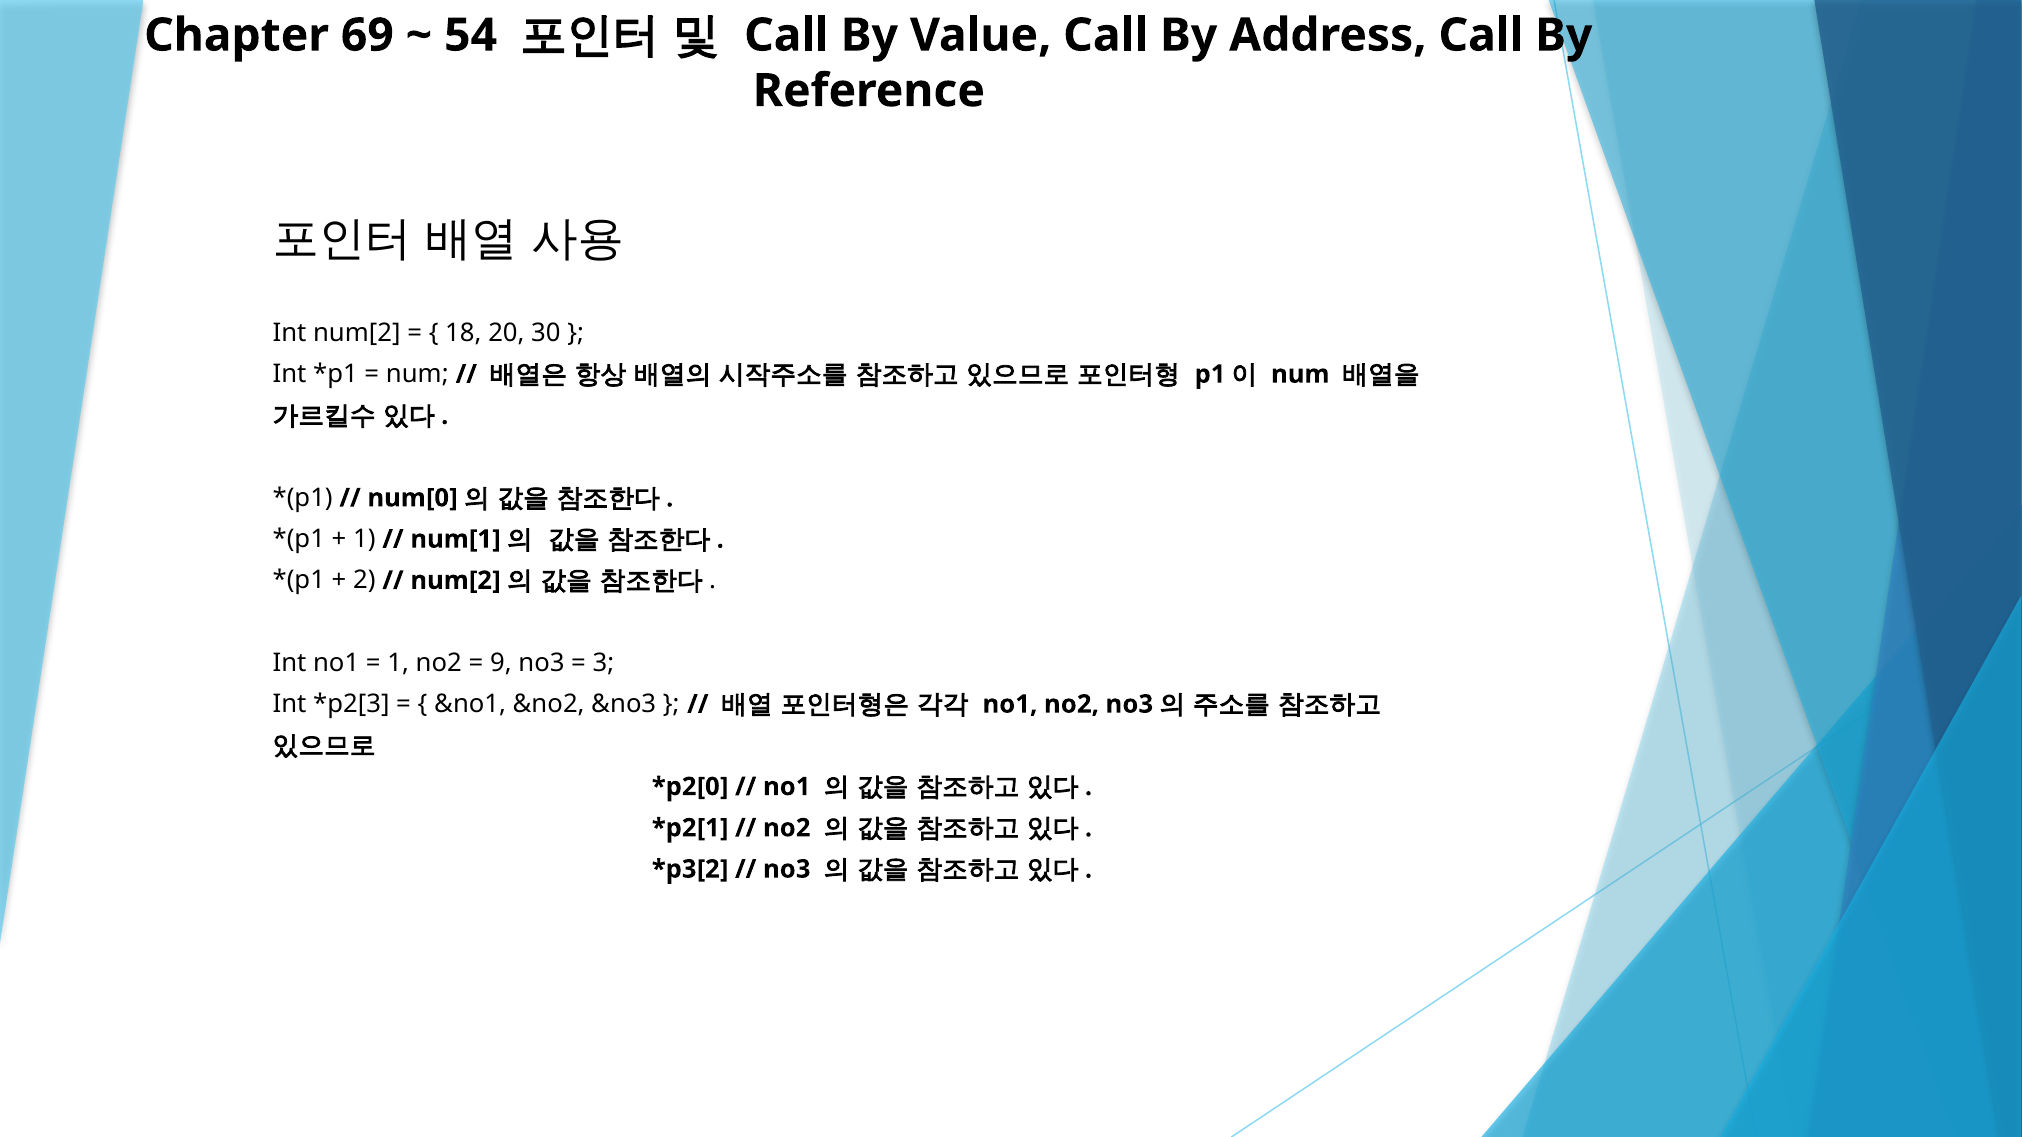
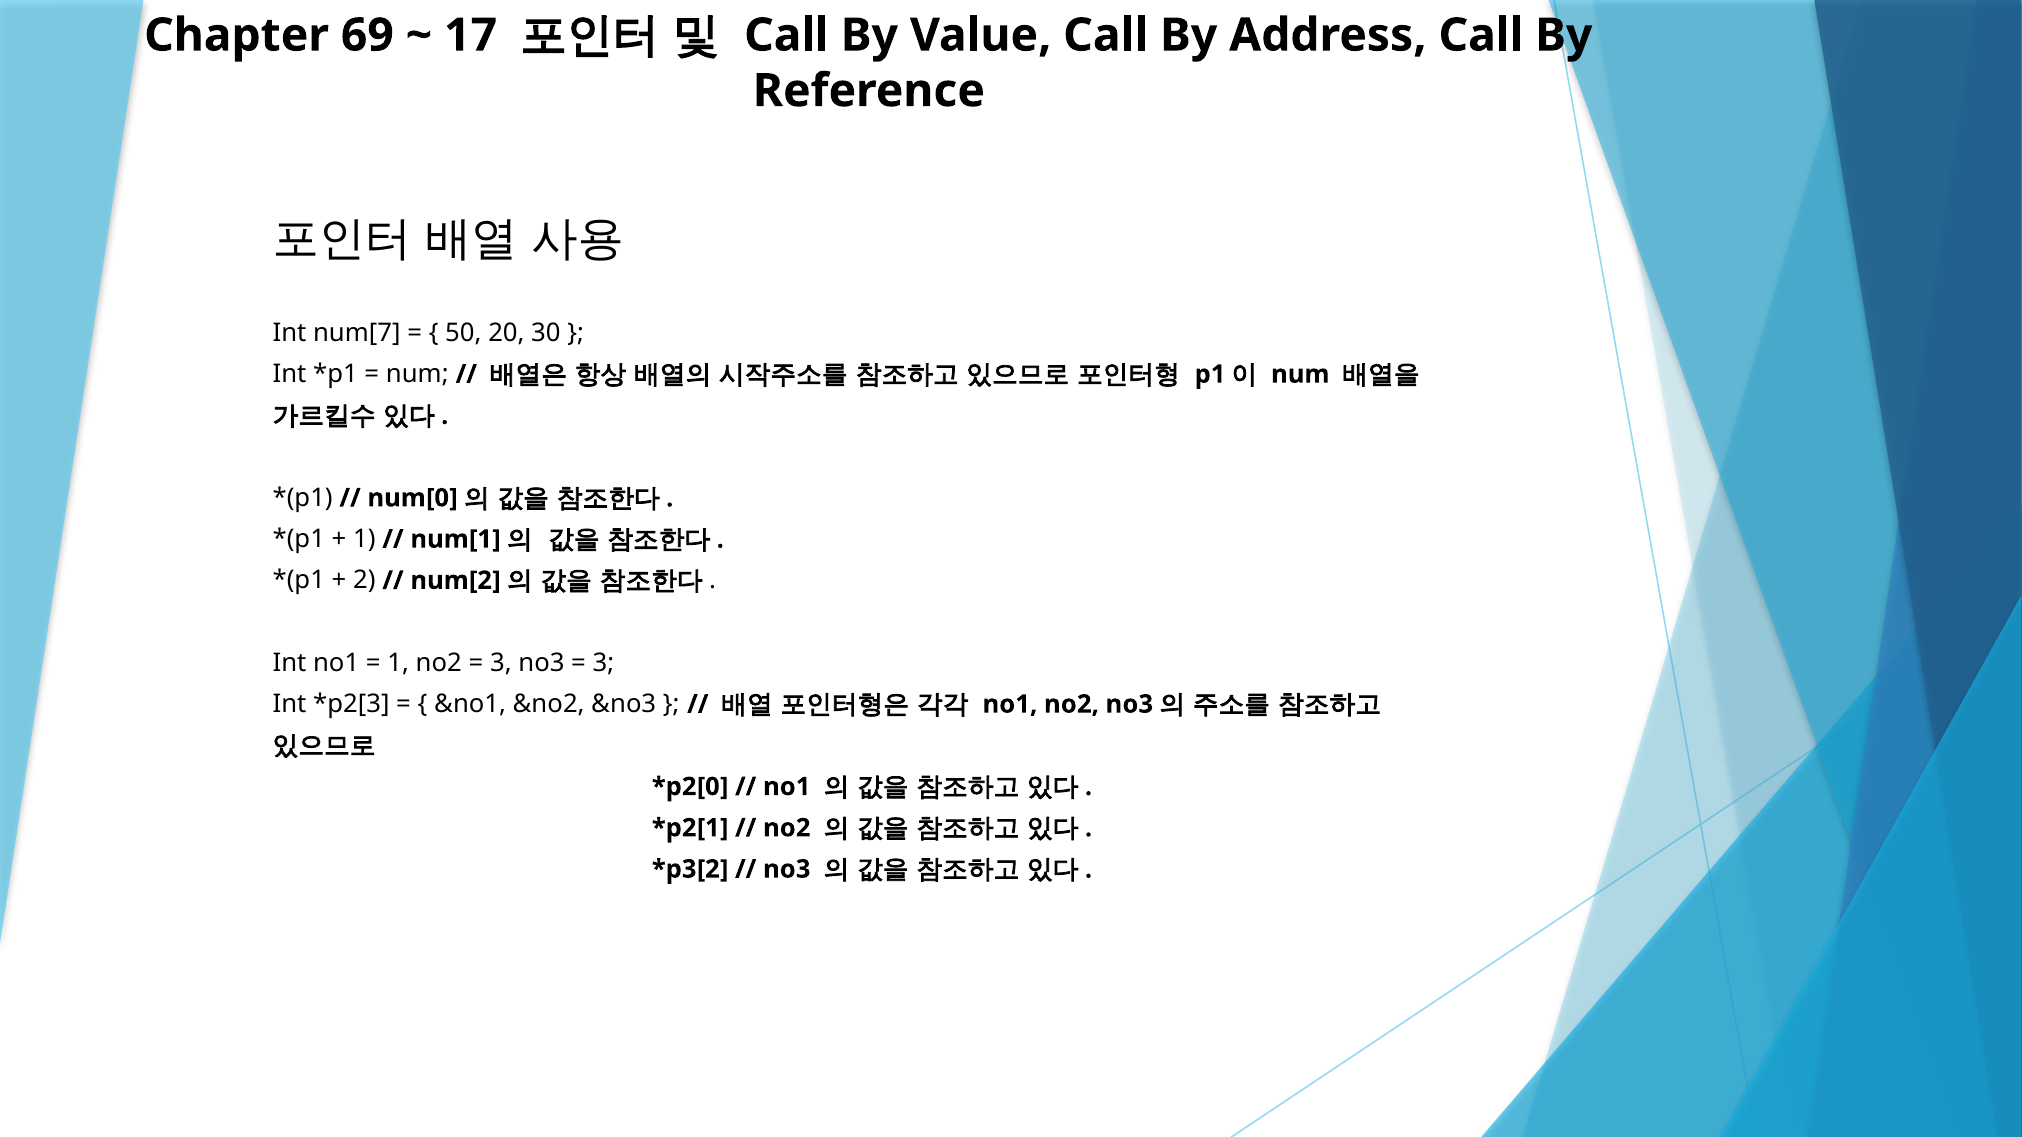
54: 54 -> 17
Int num[2: num[2 -> num[7
18: 18 -> 50
9 at (501, 663): 9 -> 3
